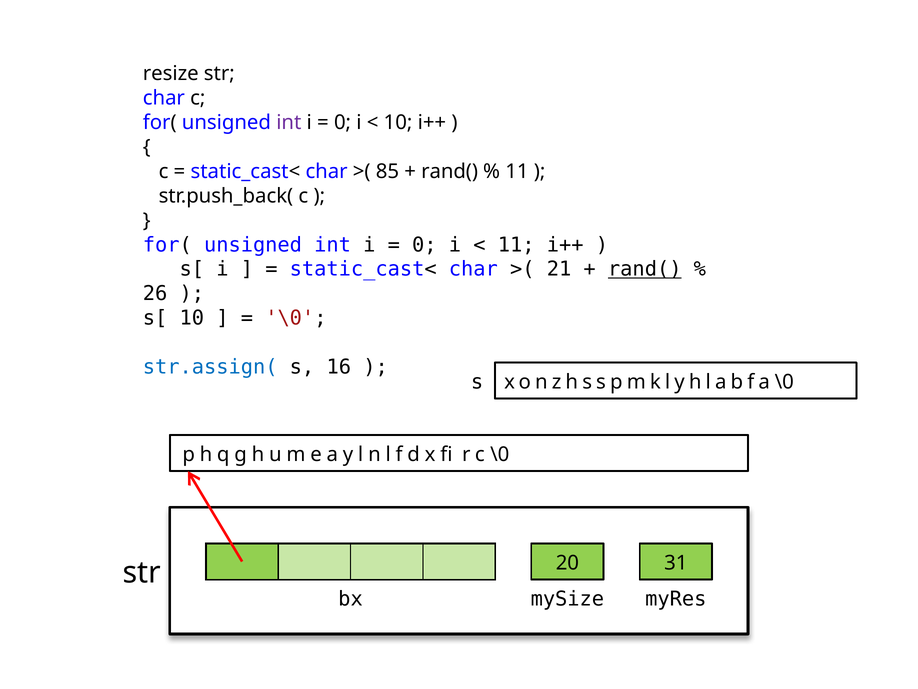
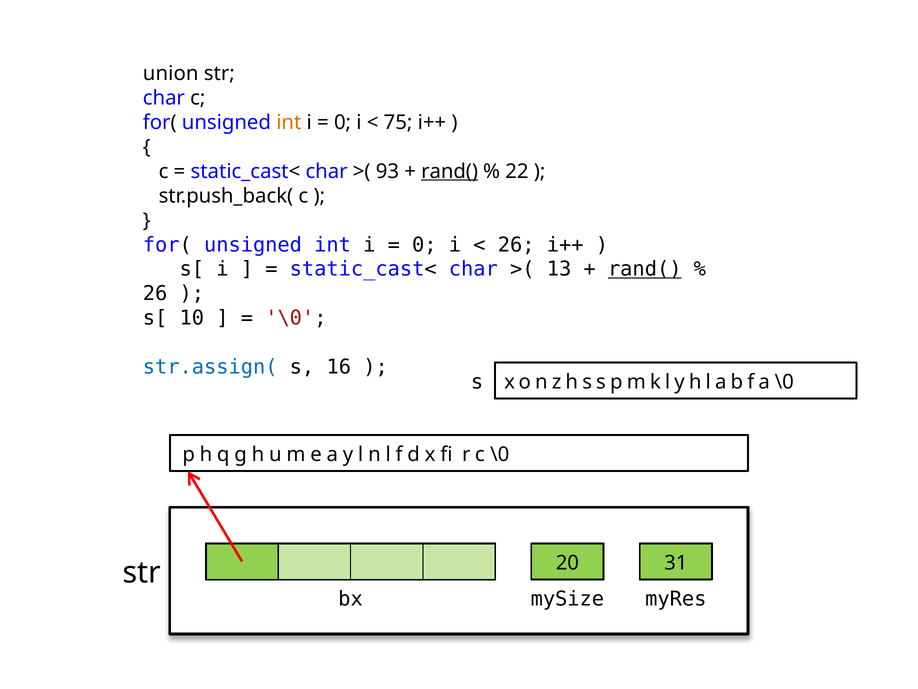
resize: resize -> union
int at (289, 122) colour: purple -> orange
10 at (398, 122): 10 -> 75
85: 85 -> 93
rand( at (450, 171) underline: none -> present
11 at (517, 171): 11 -> 22
11 at (516, 245): 11 -> 26
21: 21 -> 13
